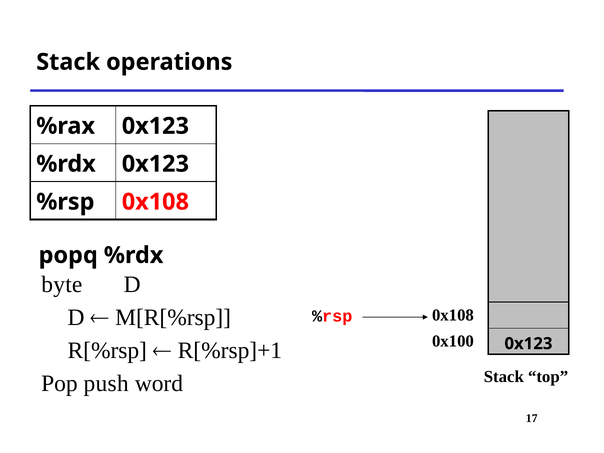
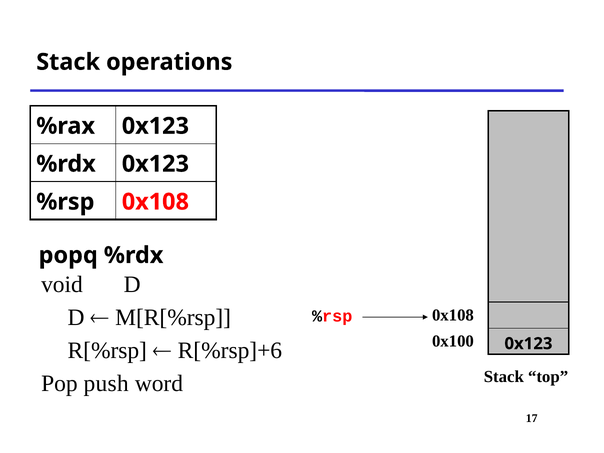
byte: byte -> void
R[%rsp]+1: R[%rsp]+1 -> R[%rsp]+6
